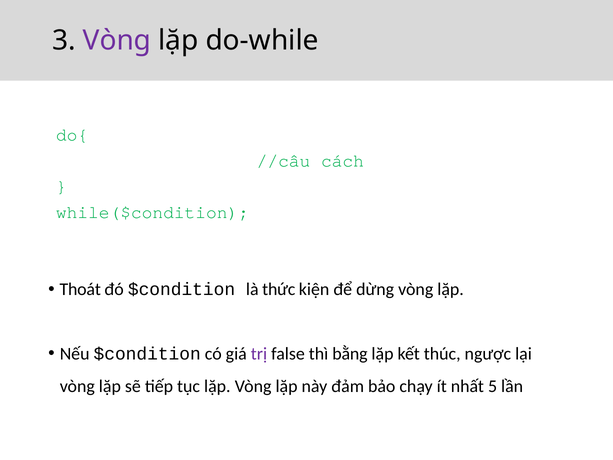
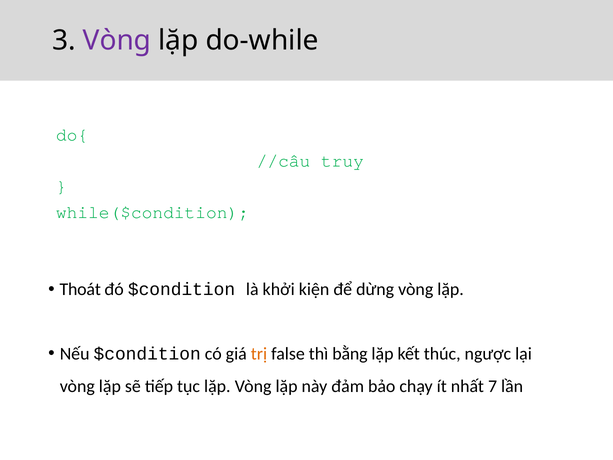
cách: cách -> truy
thức: thức -> khởi
trị colour: purple -> orange
5: 5 -> 7
